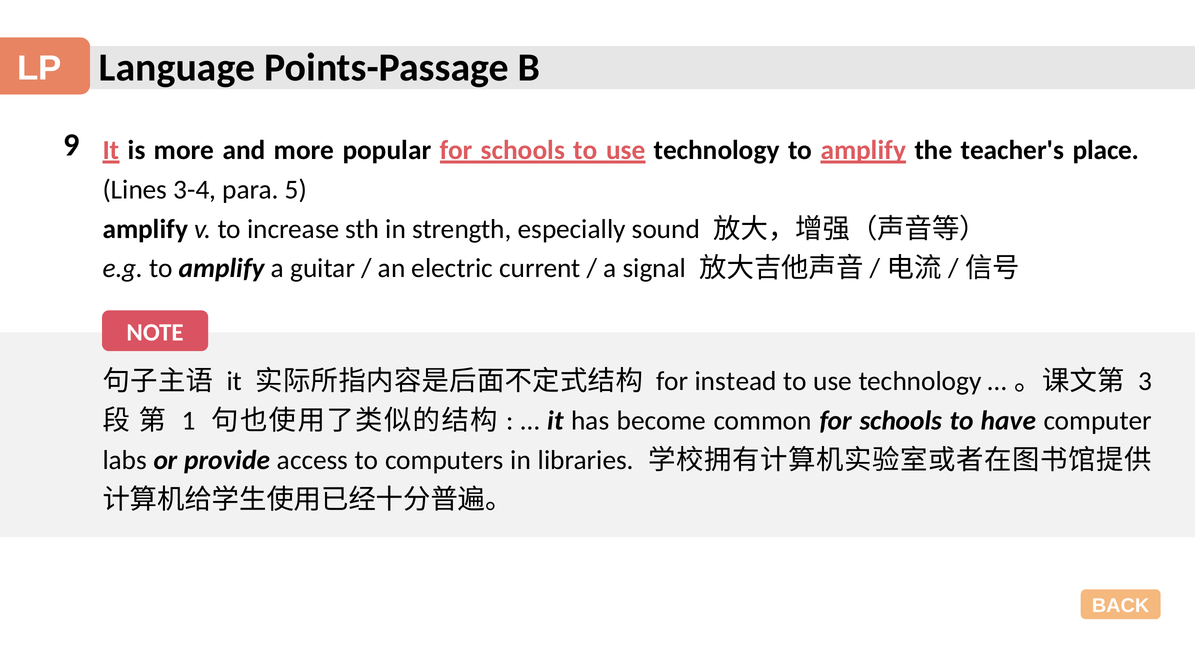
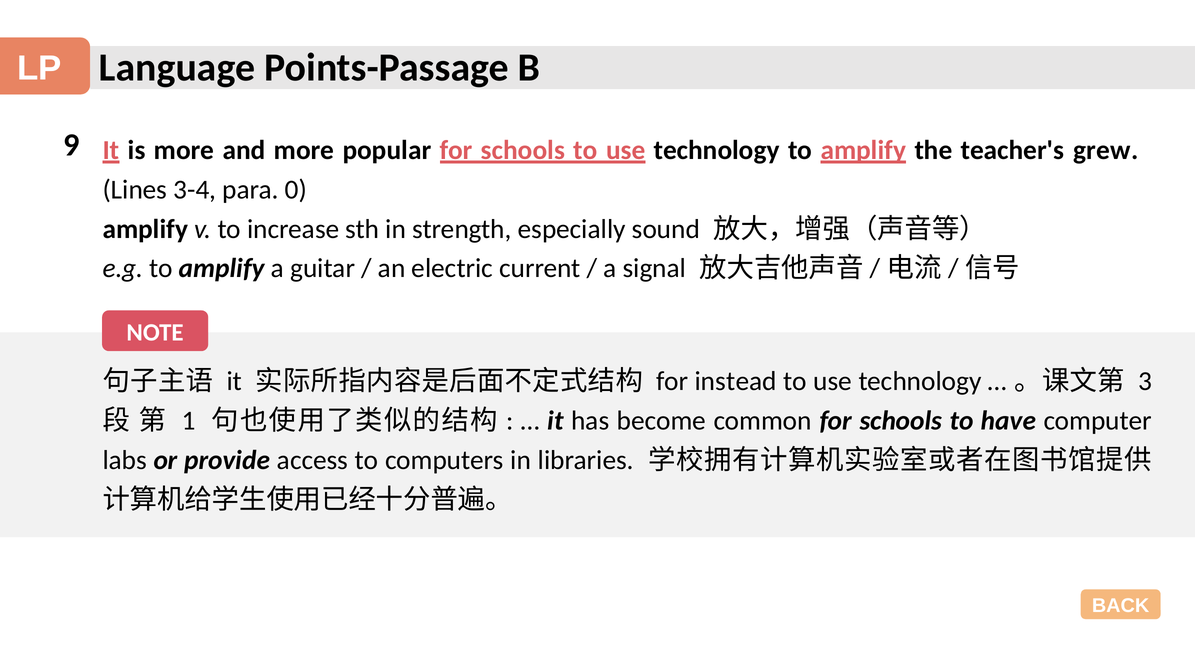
place: place -> grew
5: 5 -> 0
